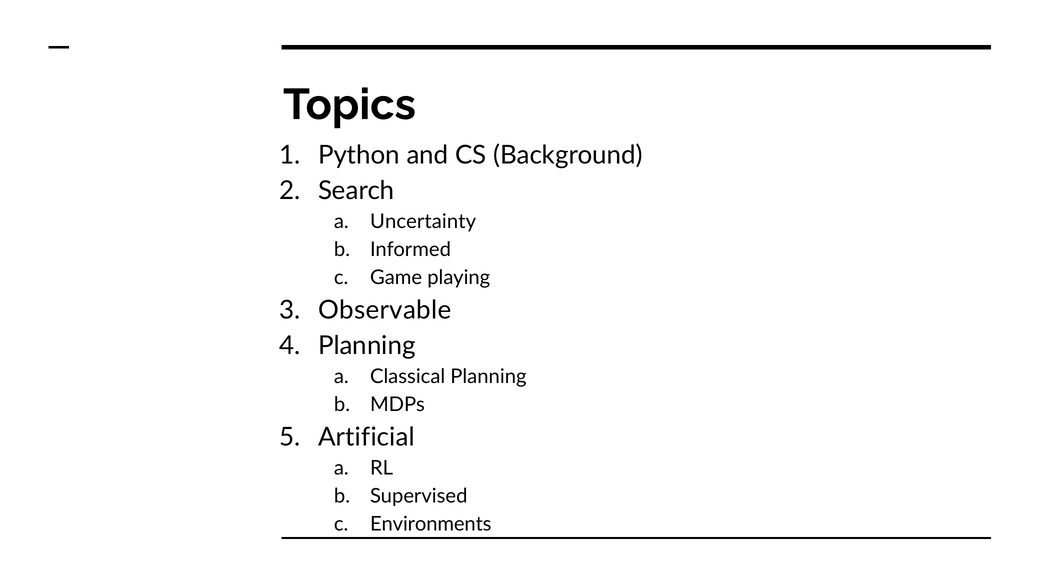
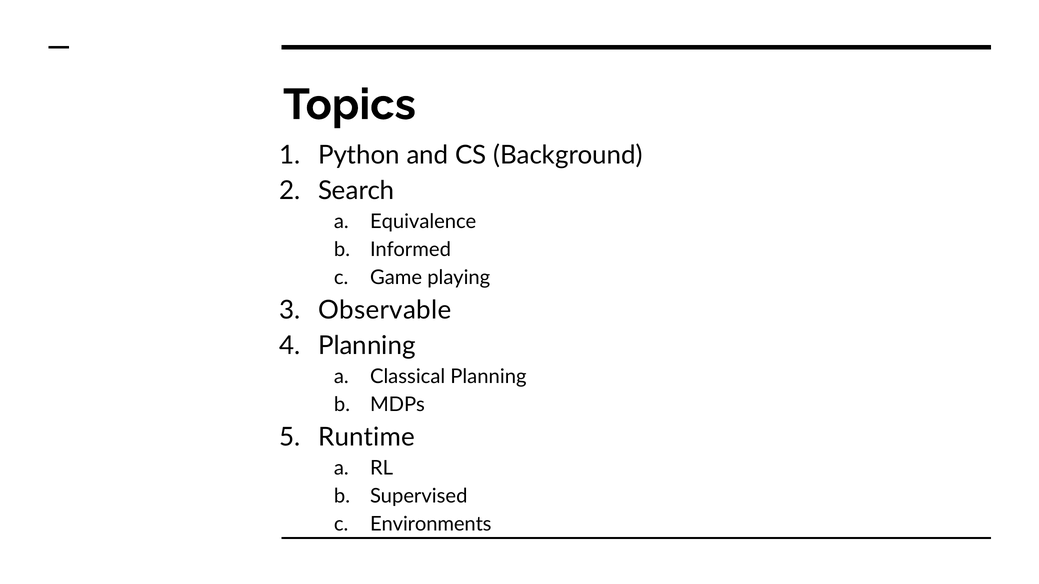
Uncertainty: Uncertainty -> Equivalence
Artificial: Artificial -> Runtime
